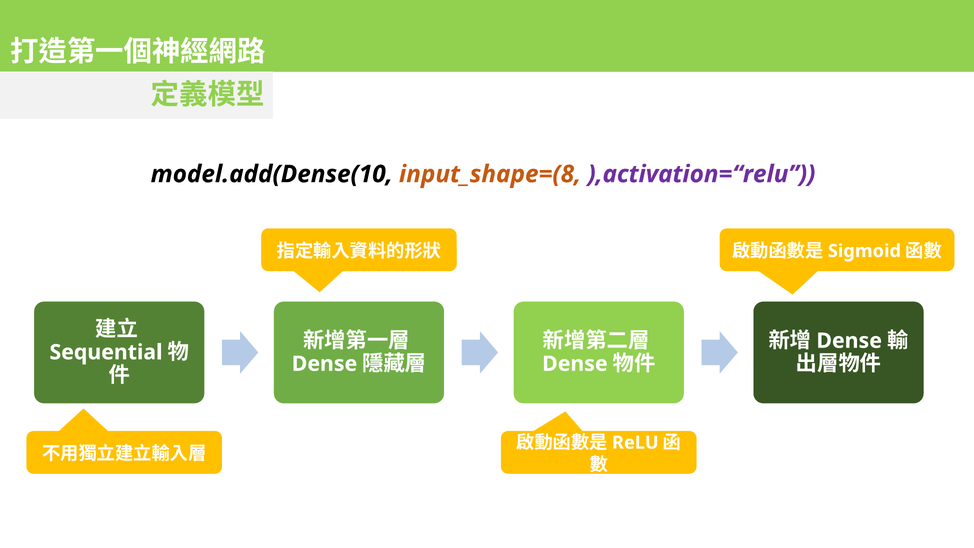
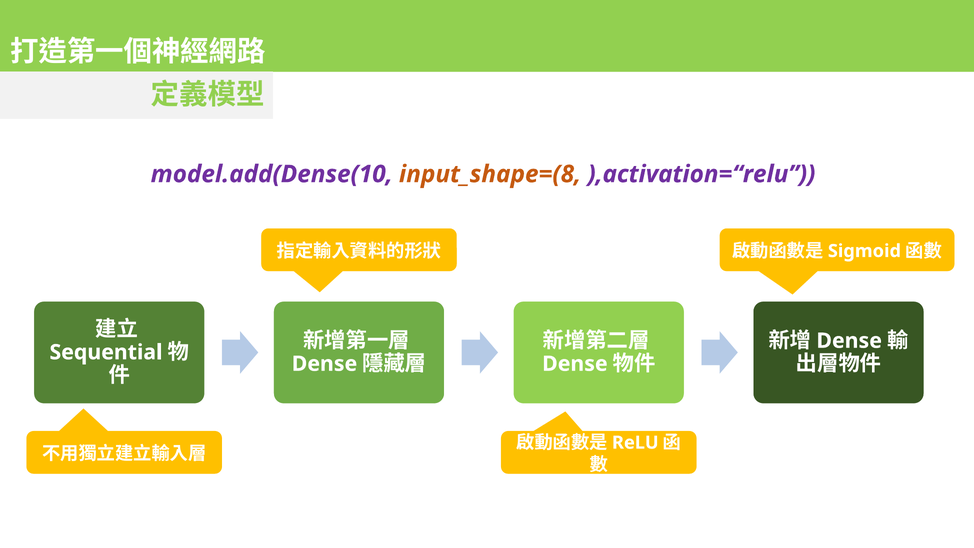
model.add(Dense(10 colour: black -> purple
